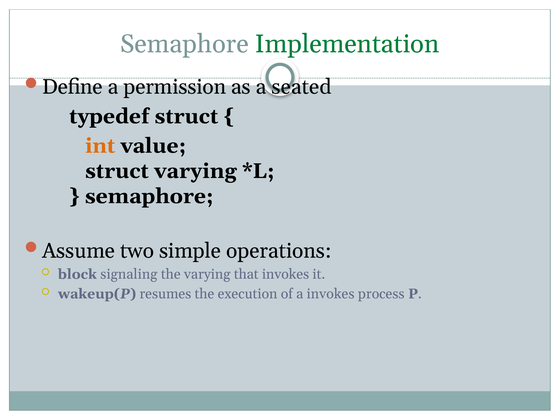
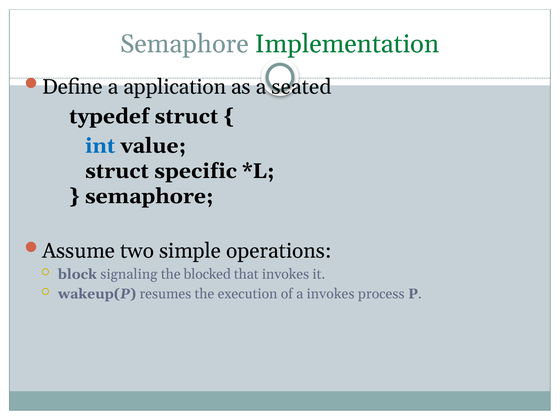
permission: permission -> application
int colour: orange -> blue
struct varying: varying -> specific
the varying: varying -> blocked
